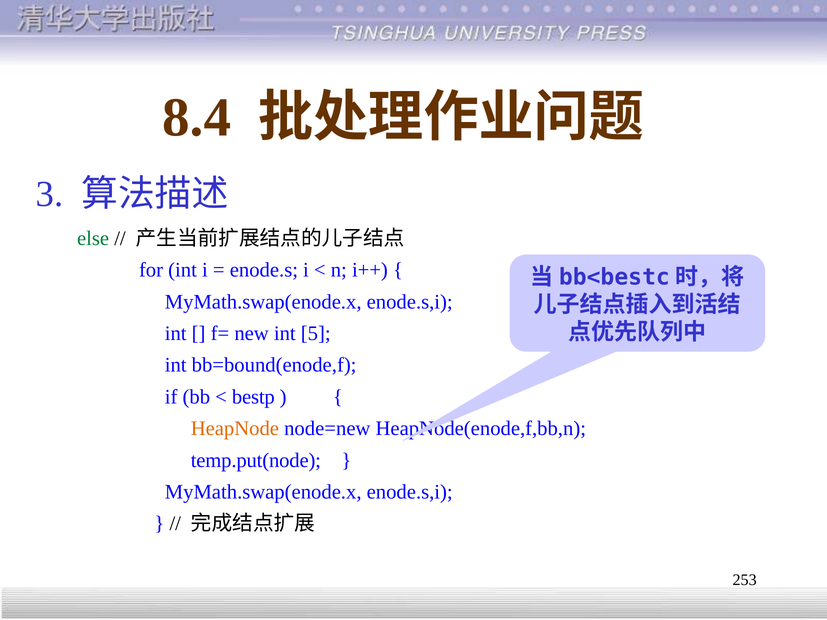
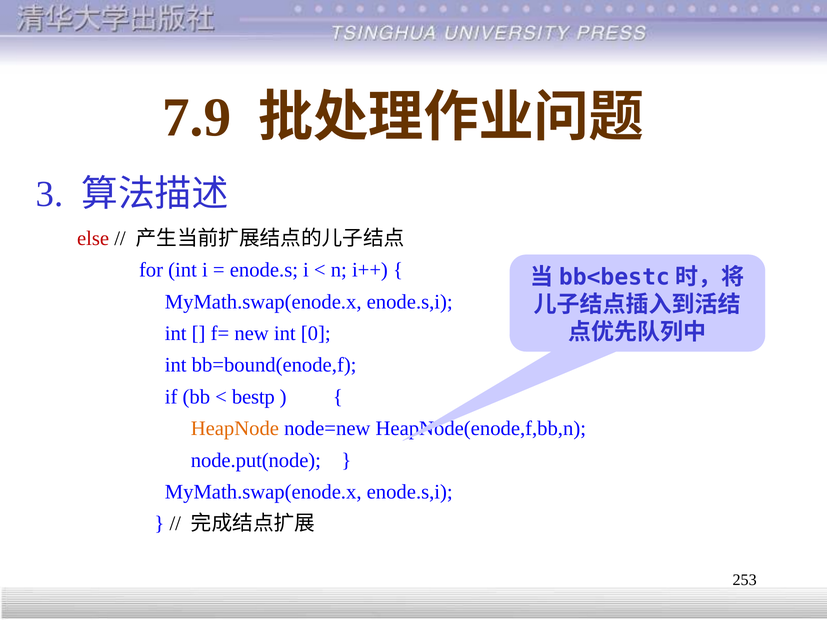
8.4: 8.4 -> 7.9
else colour: green -> red
5: 5 -> 0
temp.put(node: temp.put(node -> node.put(node
